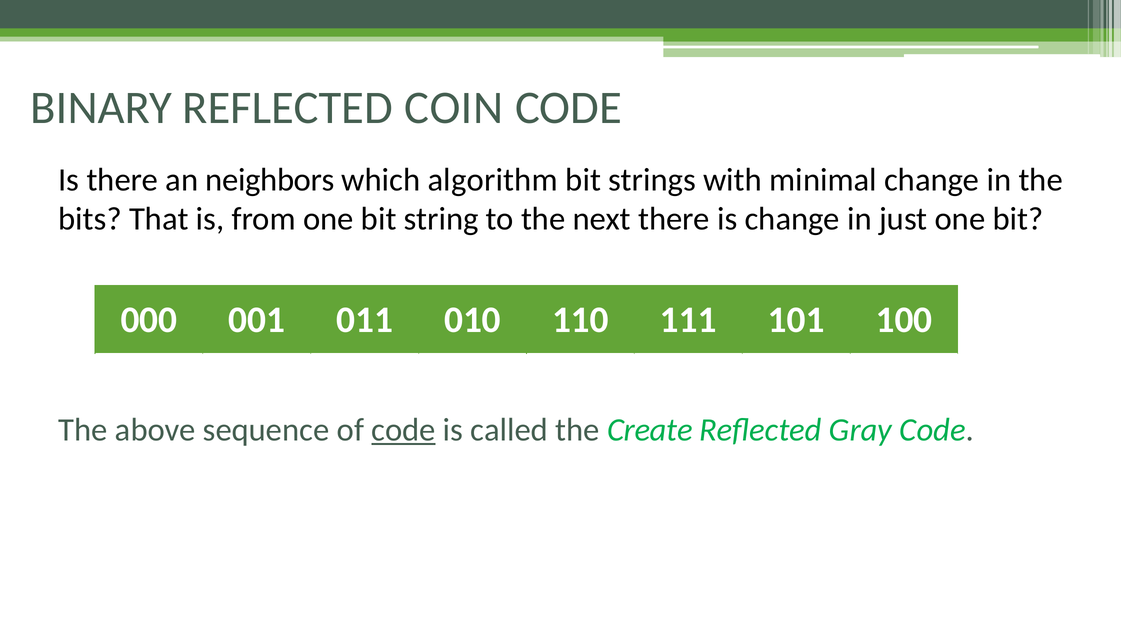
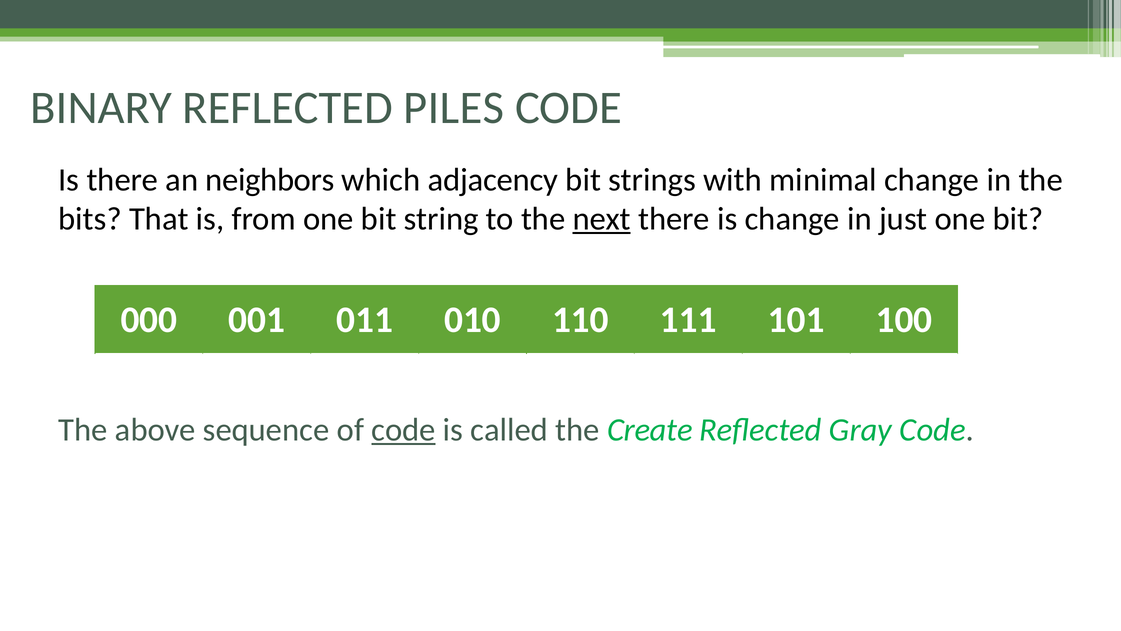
COIN: COIN -> PILES
algorithm: algorithm -> adjacency
next underline: none -> present
